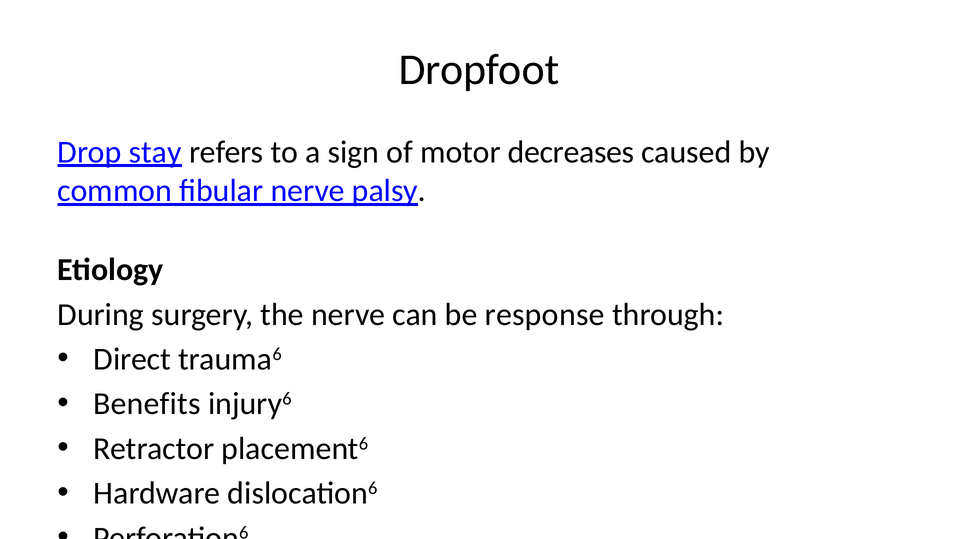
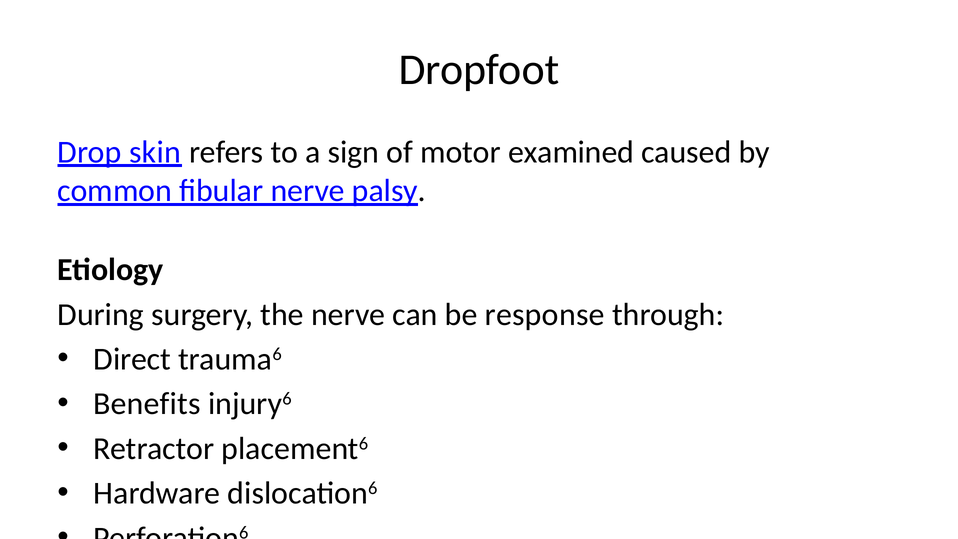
stay: stay -> skin
decreases: decreases -> examined
